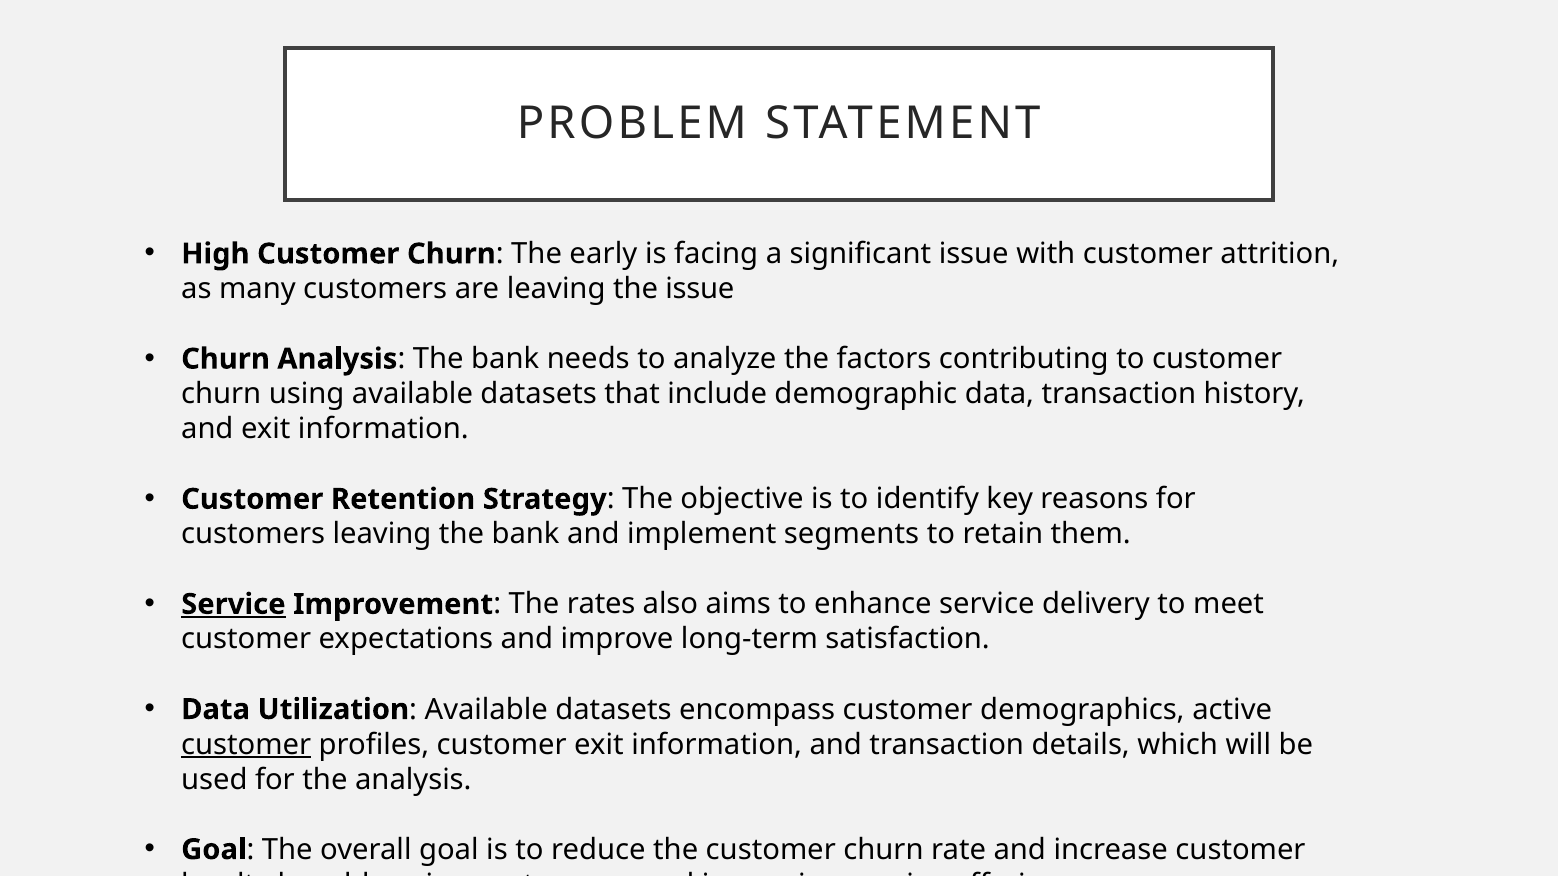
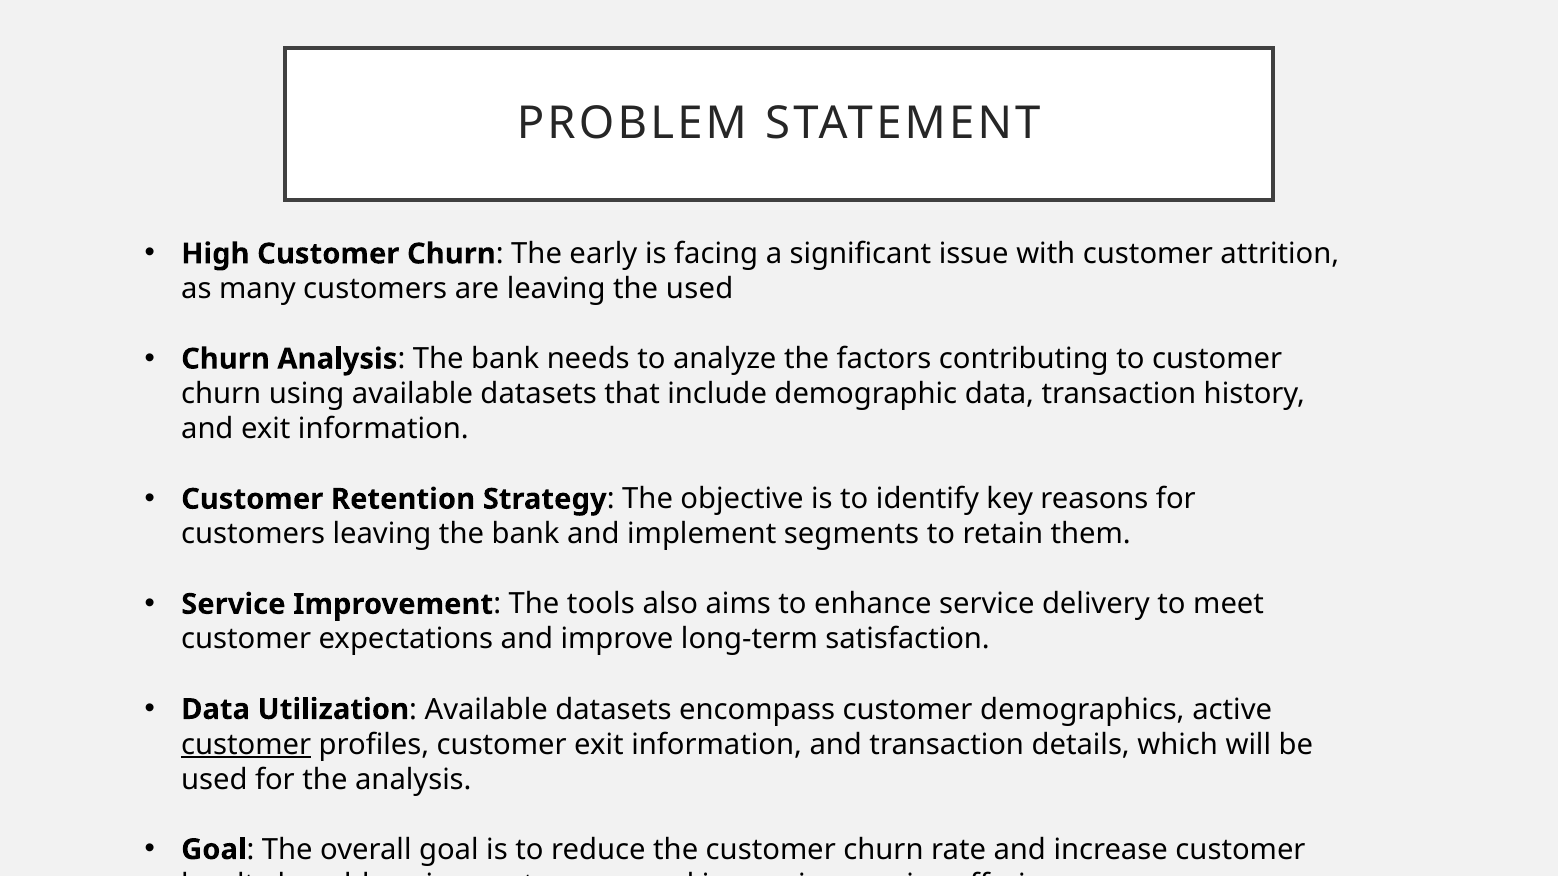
the issue: issue -> used
Service at (233, 605) underline: present -> none
rates: rates -> tools
